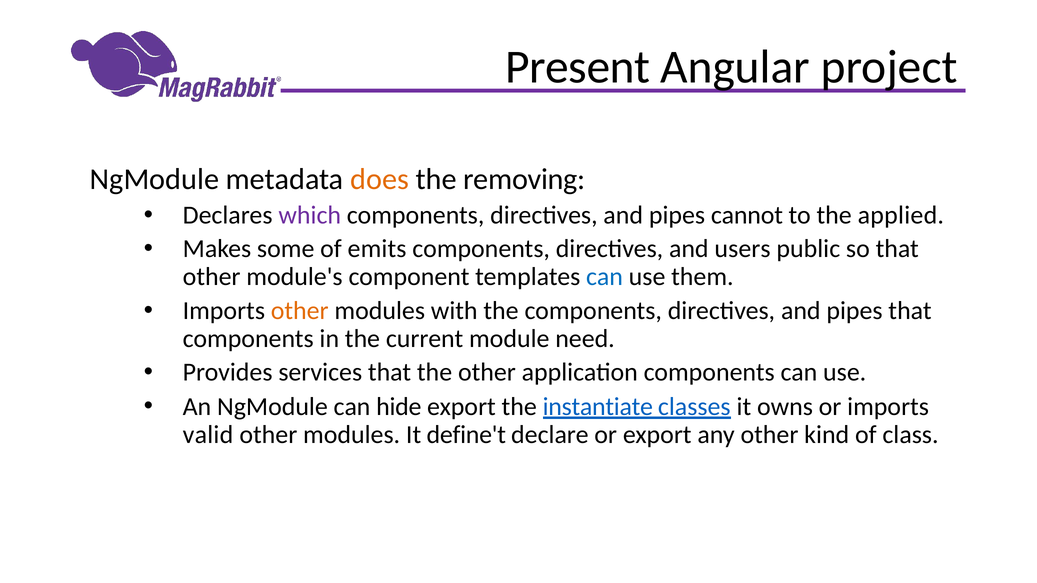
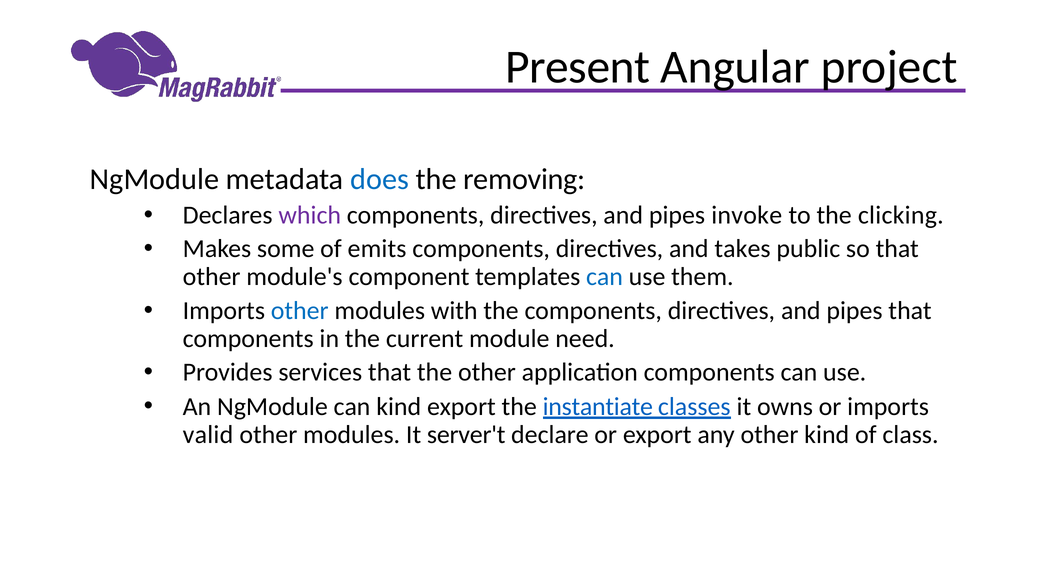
does colour: orange -> blue
cannot: cannot -> invoke
applied: applied -> clicking
users: users -> takes
other at (300, 311) colour: orange -> blue
can hide: hide -> kind
define't: define't -> server't
